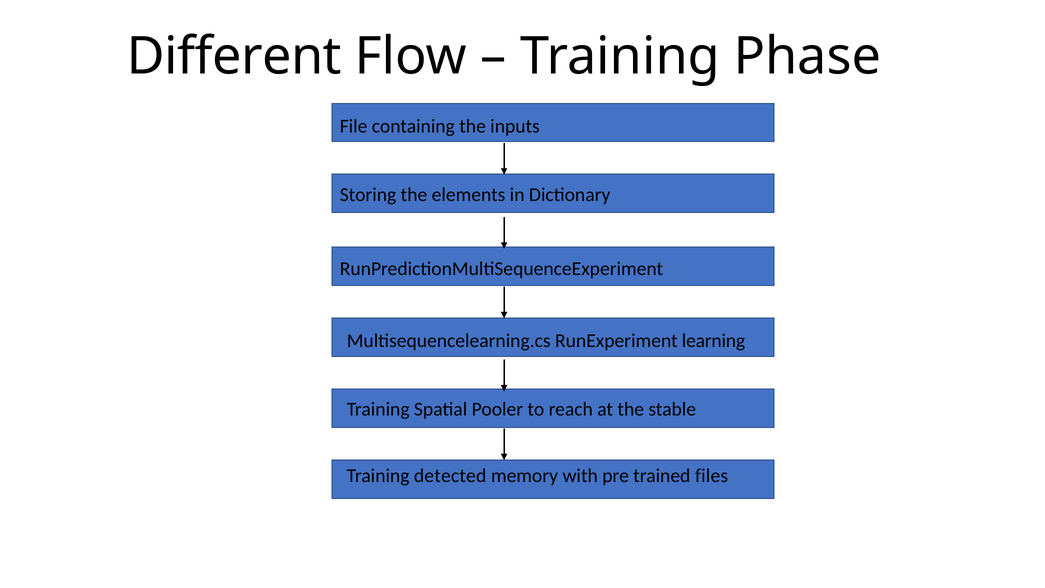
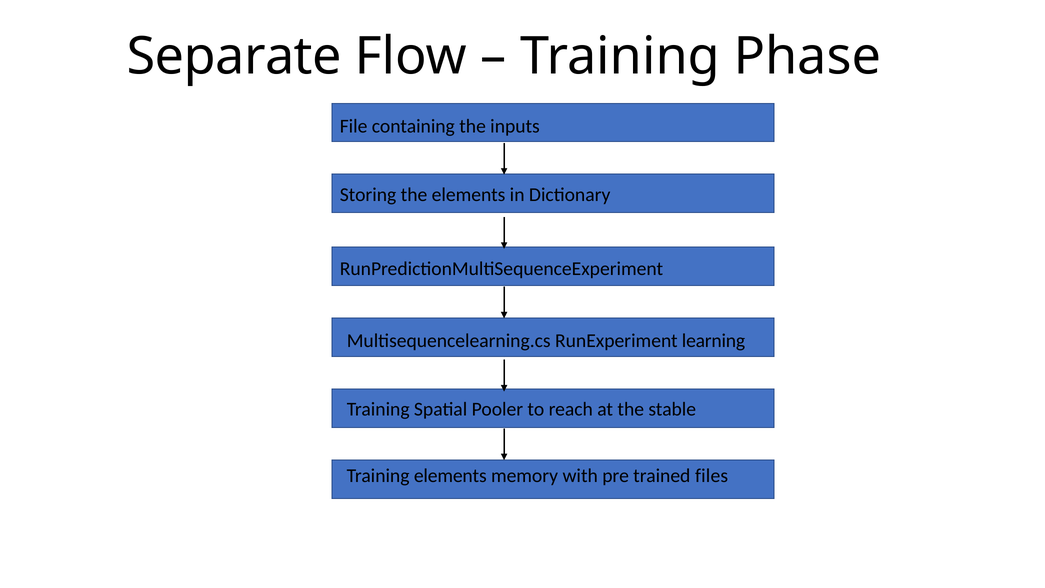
Different: Different -> Separate
Training detected: detected -> elements
